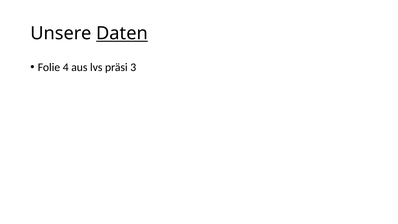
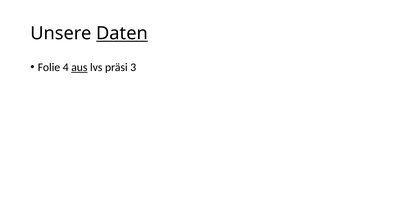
aus underline: none -> present
